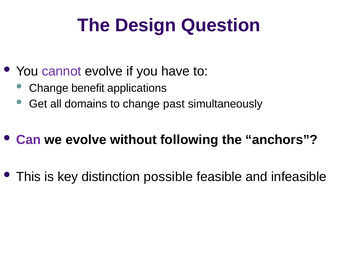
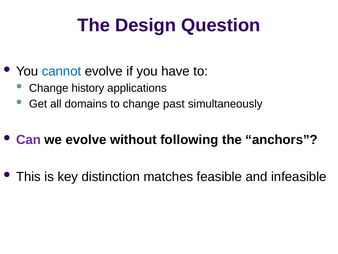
cannot colour: purple -> blue
benefit: benefit -> history
possible: possible -> matches
